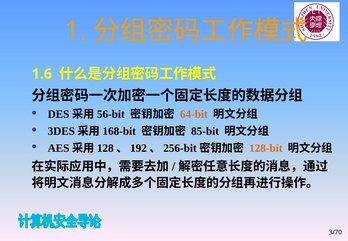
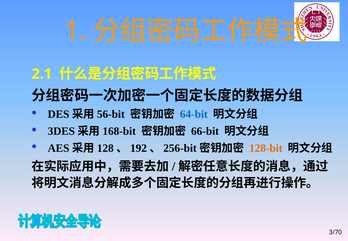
1.6: 1.6 -> 2.1
64-bit colour: orange -> blue
85-bit: 85-bit -> 66-bit
